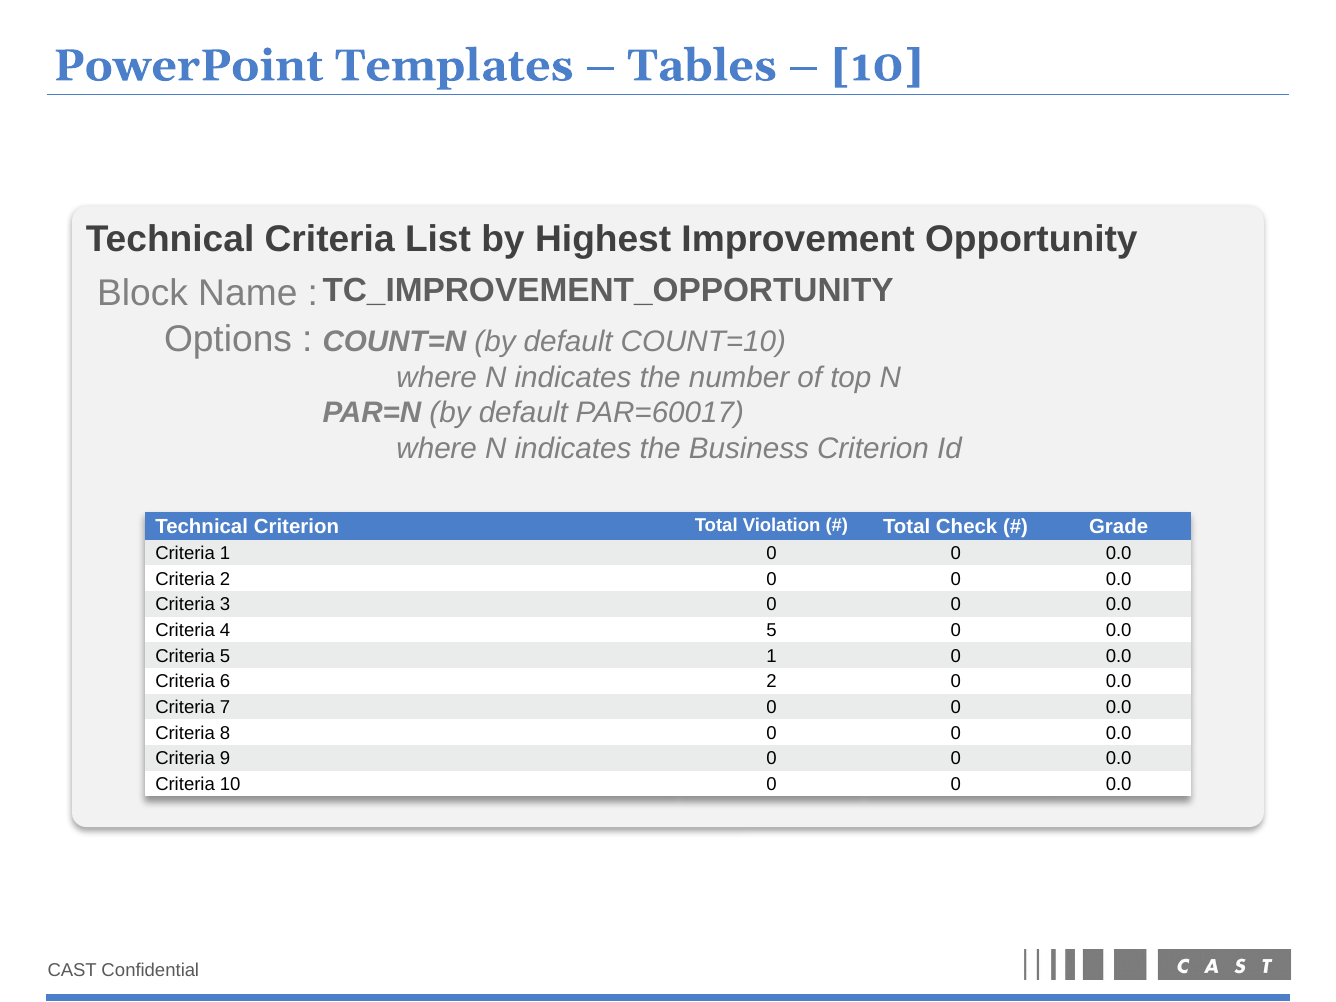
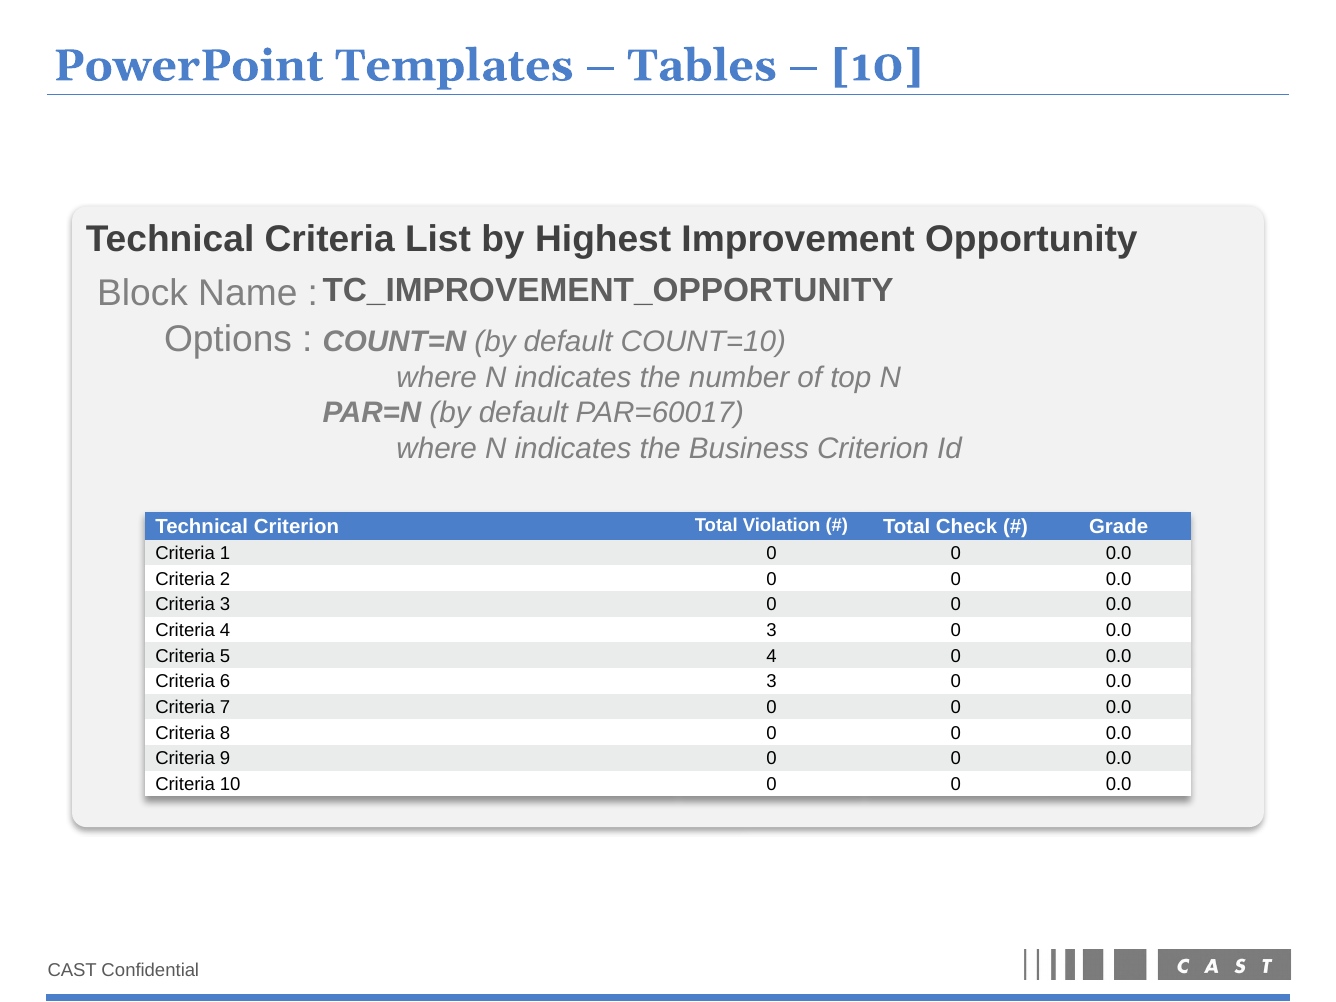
4 5: 5 -> 3
5 1: 1 -> 4
6 2: 2 -> 3
